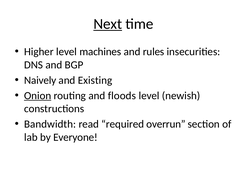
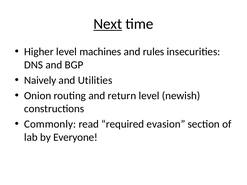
Existing: Existing -> Utilities
Onion underline: present -> none
floods: floods -> return
Bandwidth: Bandwidth -> Commonly
overrun: overrun -> evasion
